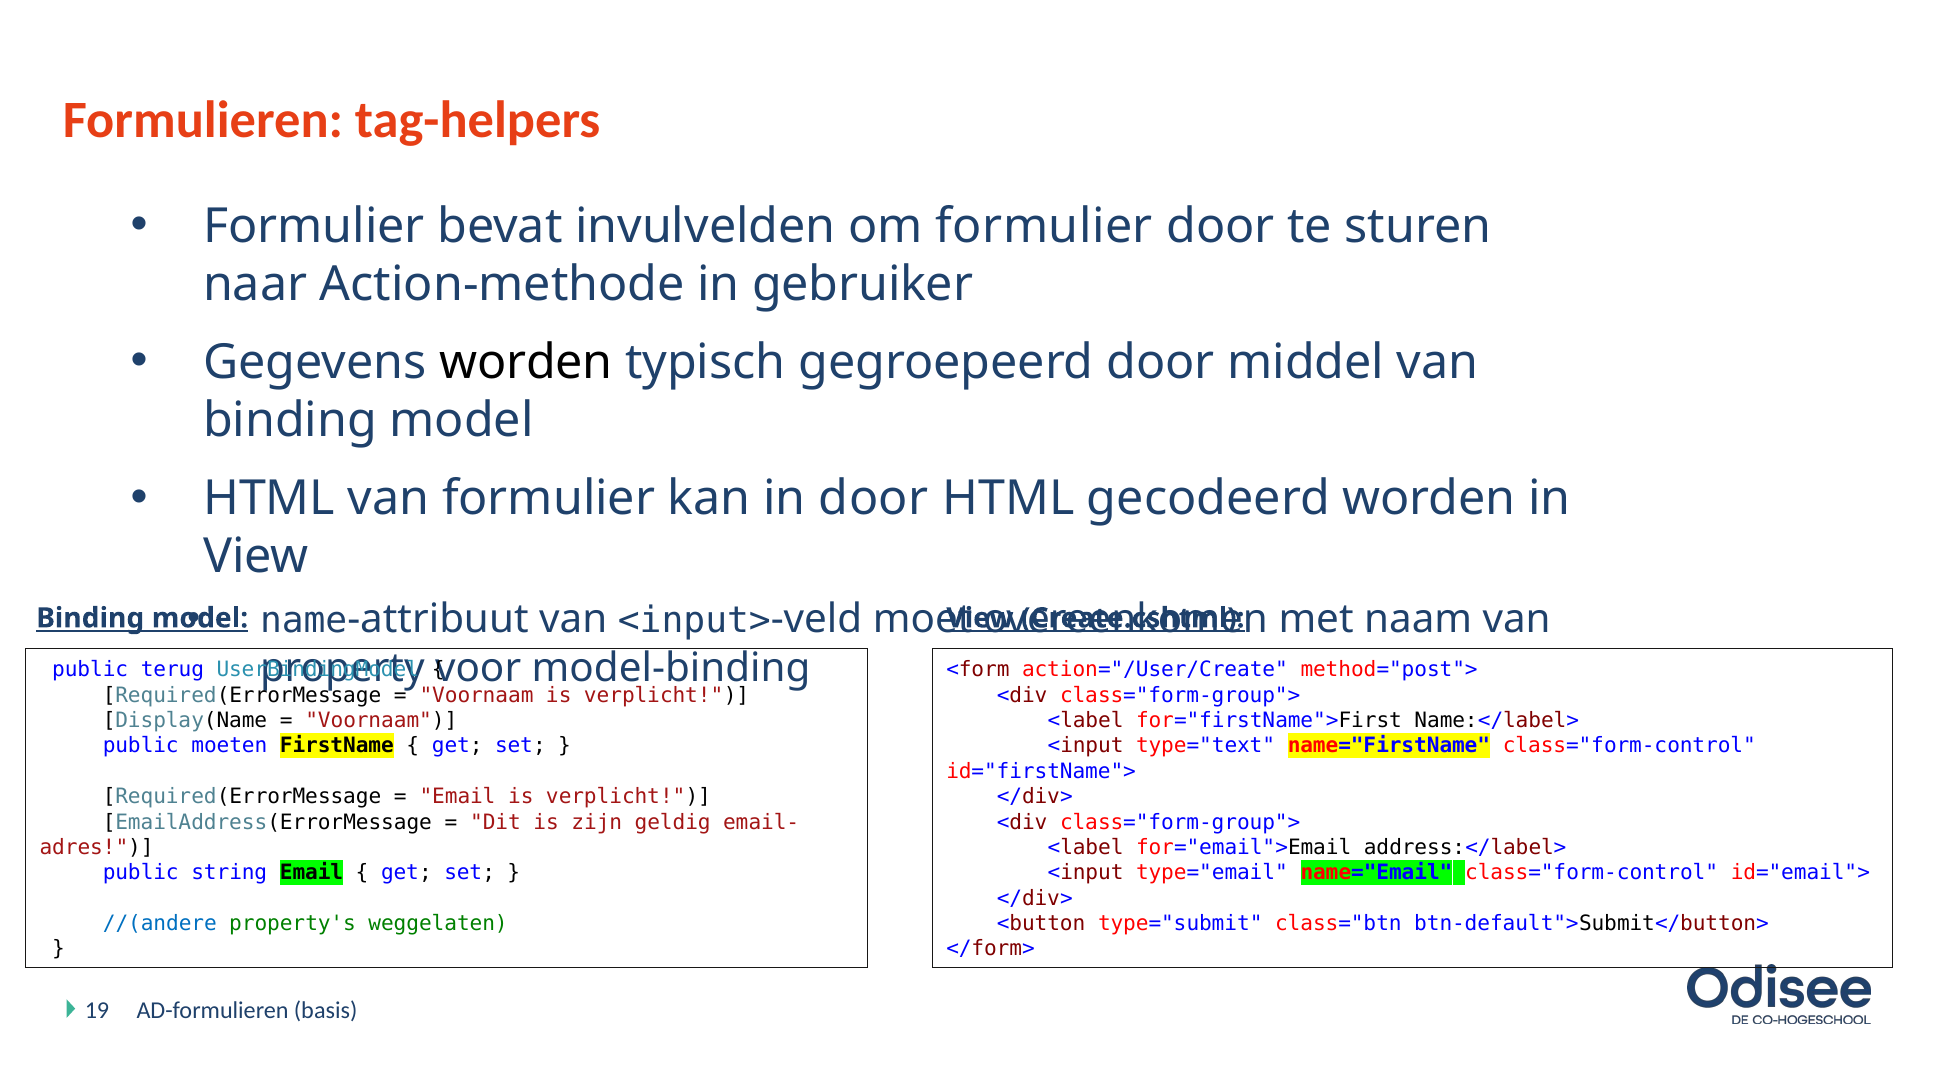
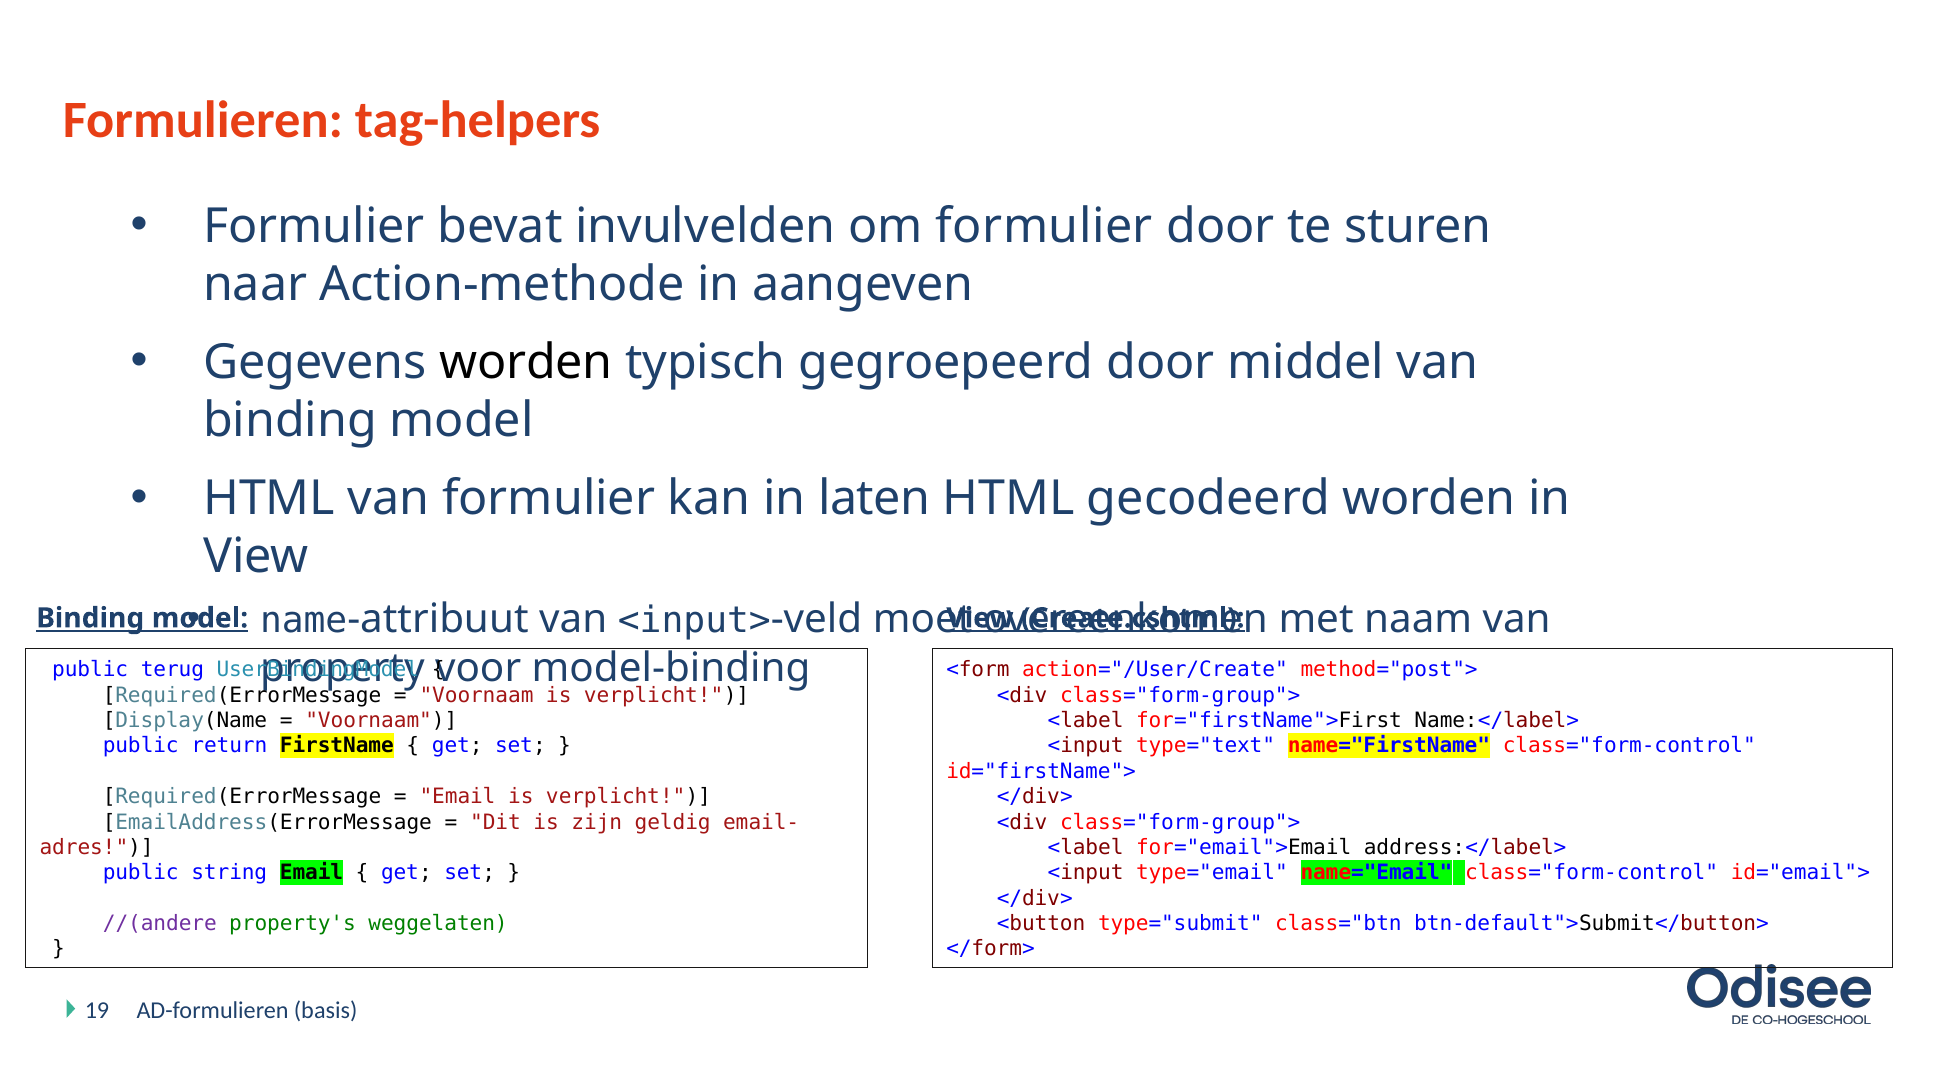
gebruiker: gebruiker -> aangeven
in door: door -> laten
moeten: moeten -> return
//(andere colour: blue -> purple
